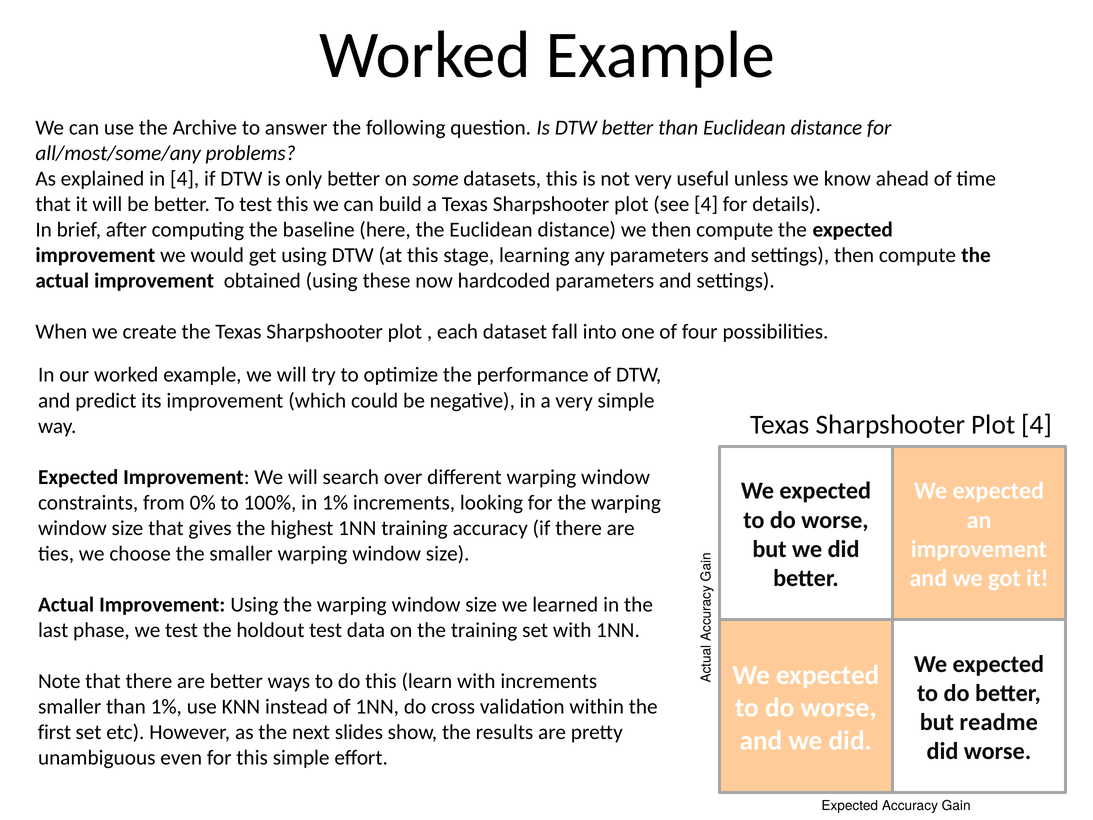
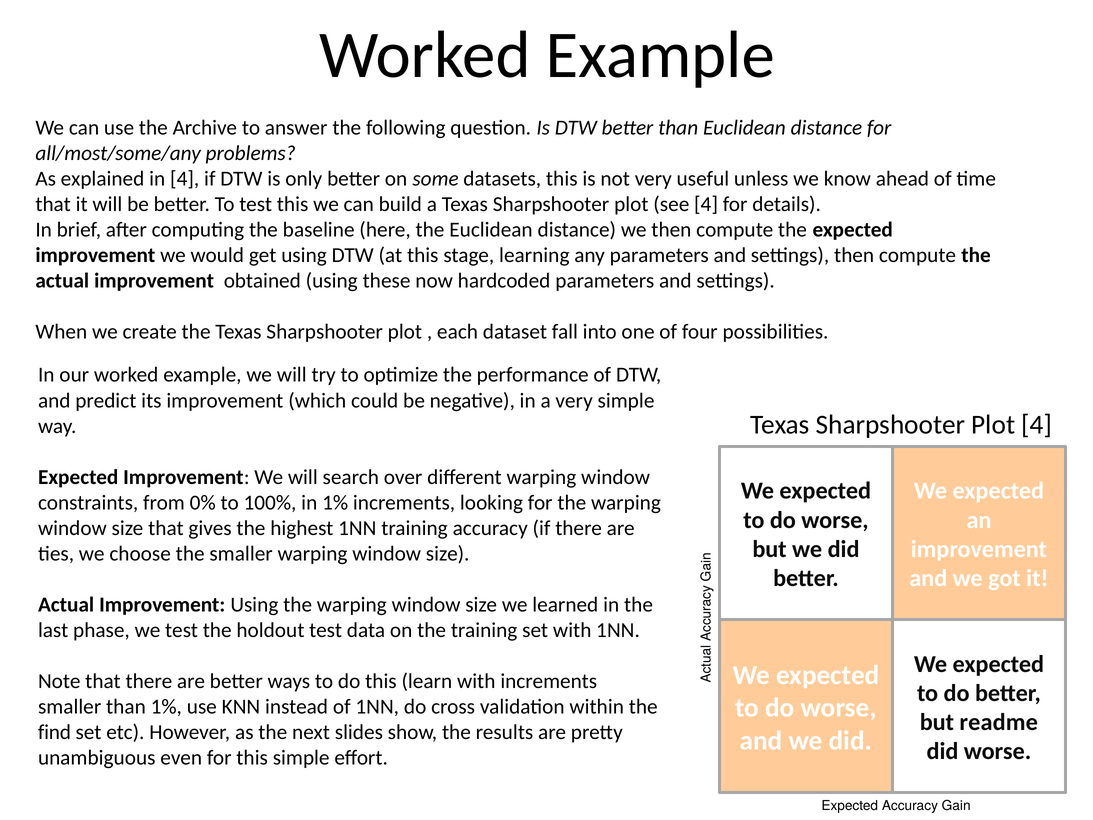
first: first -> find
